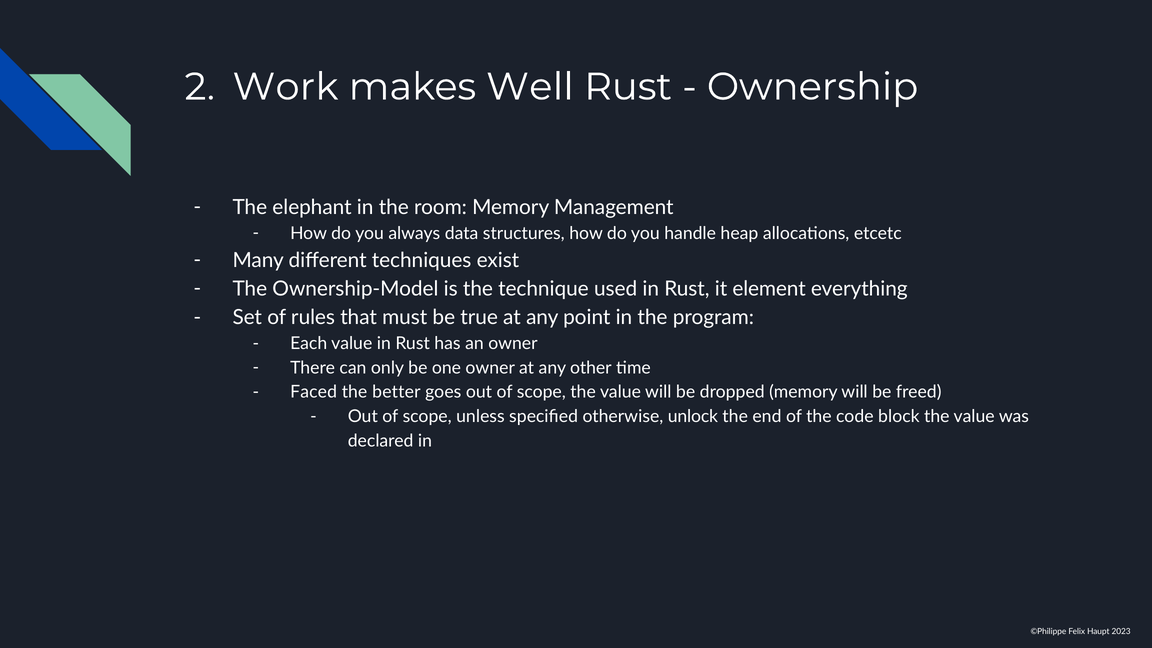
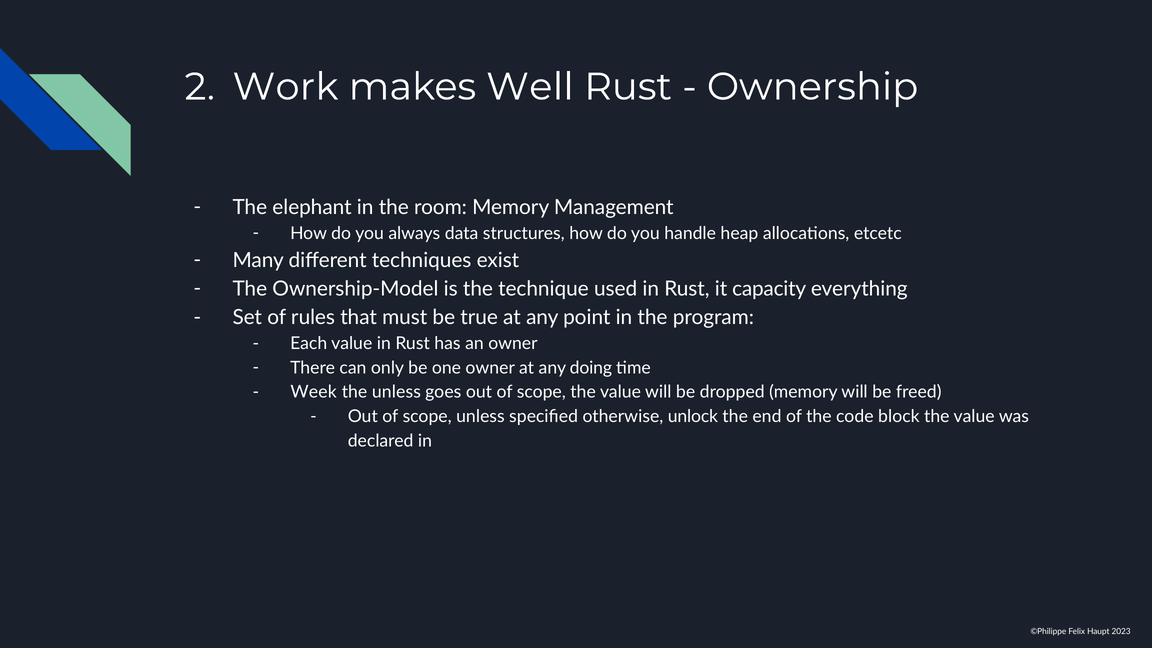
element: element -> capacity
other: other -> doing
Faced: Faced -> Week
the better: better -> unless
